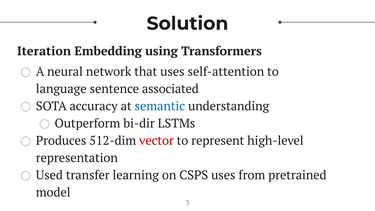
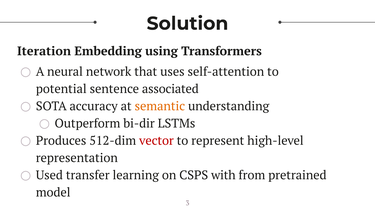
language: language -> potential
semantic colour: blue -> orange
CSPS uses: uses -> with
